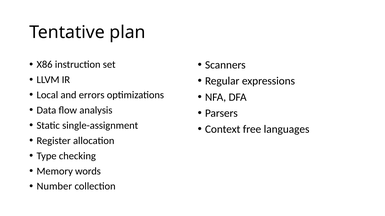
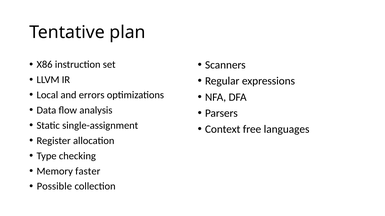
words: words -> faster
Number: Number -> Possible
